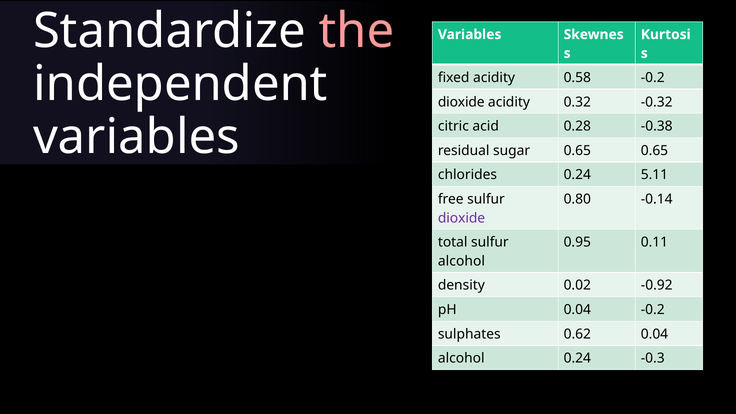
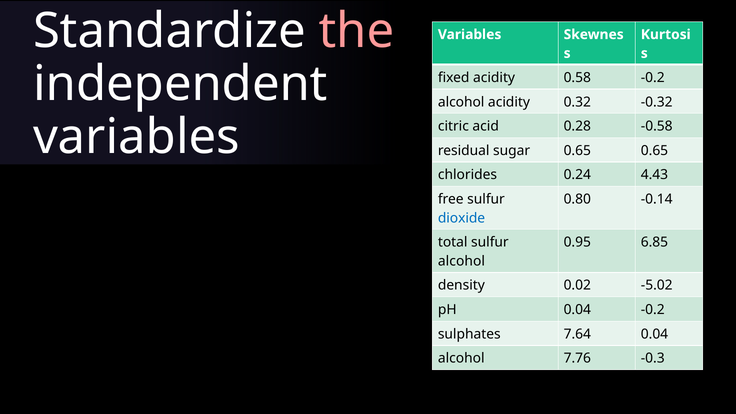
dioxide at (461, 102): dioxide -> alcohol
-0.38: -0.38 -> -0.58
5.11: 5.11 -> 4.43
dioxide at (462, 218) colour: purple -> blue
0.11: 0.11 -> 6.85
-0.92: -0.92 -> -5.02
0.62: 0.62 -> 7.64
alcohol 0.24: 0.24 -> 7.76
